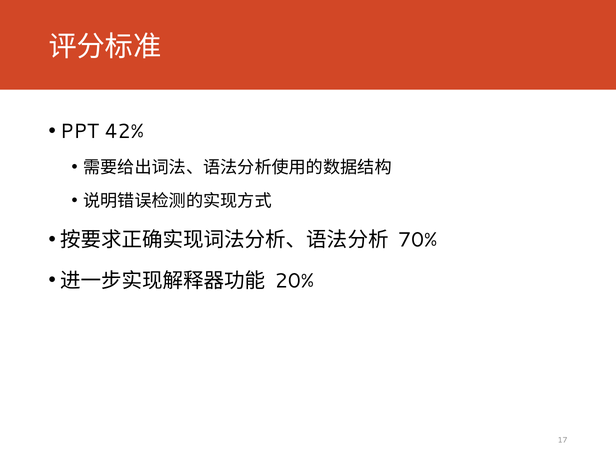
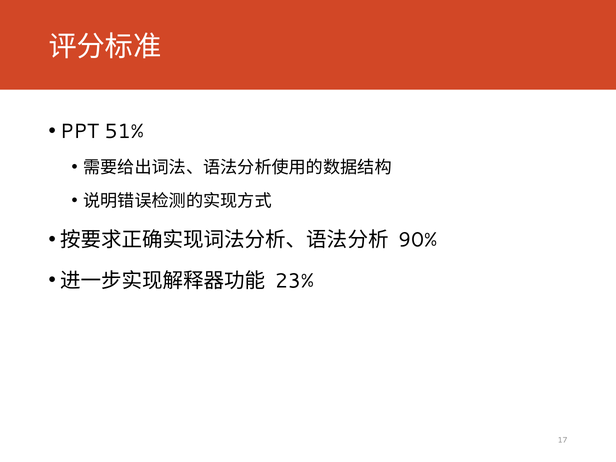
42%: 42% -> 51%
70%: 70% -> 90%
20%: 20% -> 23%
